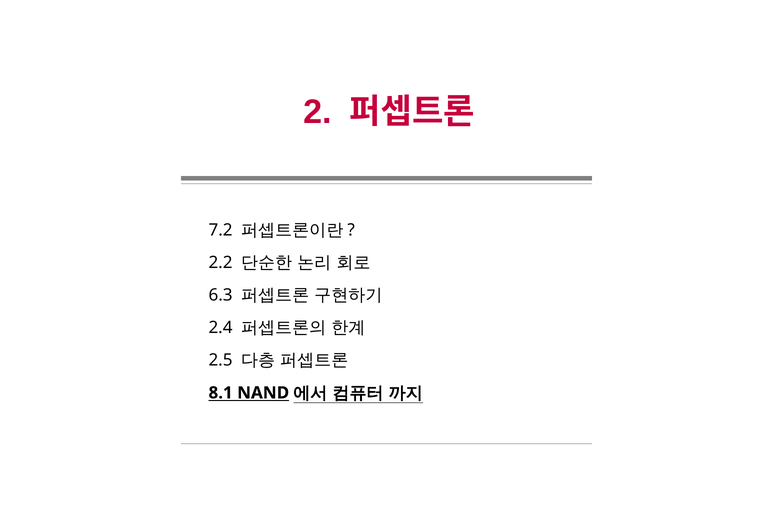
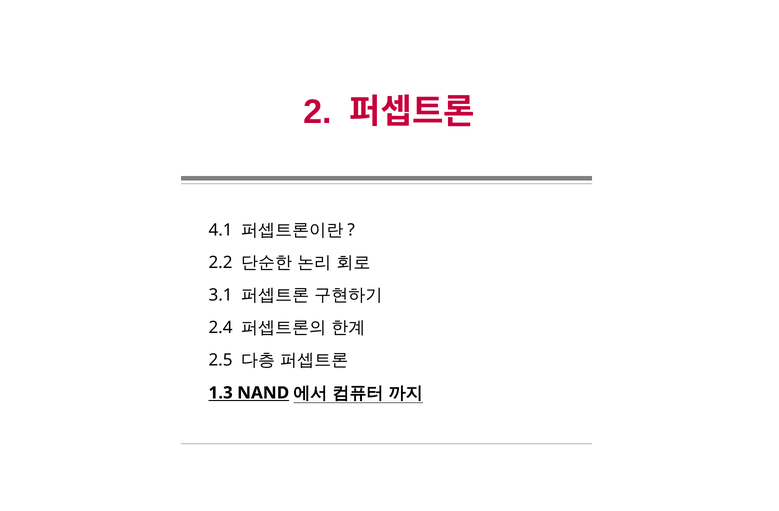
7.2: 7.2 -> 4.1
6.3: 6.3 -> 3.1
8.1: 8.1 -> 1.3
